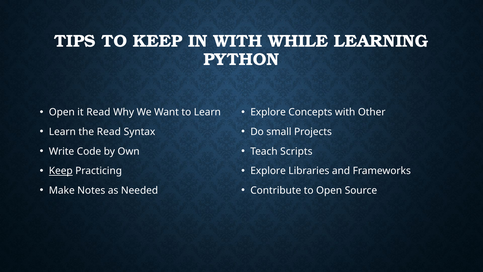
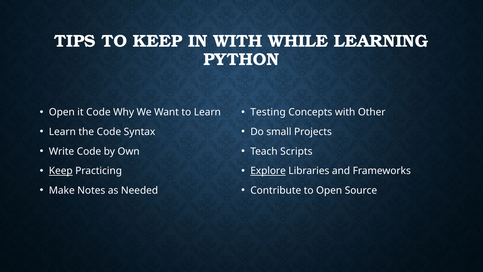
it Read: Read -> Code
Explore at (268, 112): Explore -> Testing
the Read: Read -> Code
Explore at (268, 171) underline: none -> present
